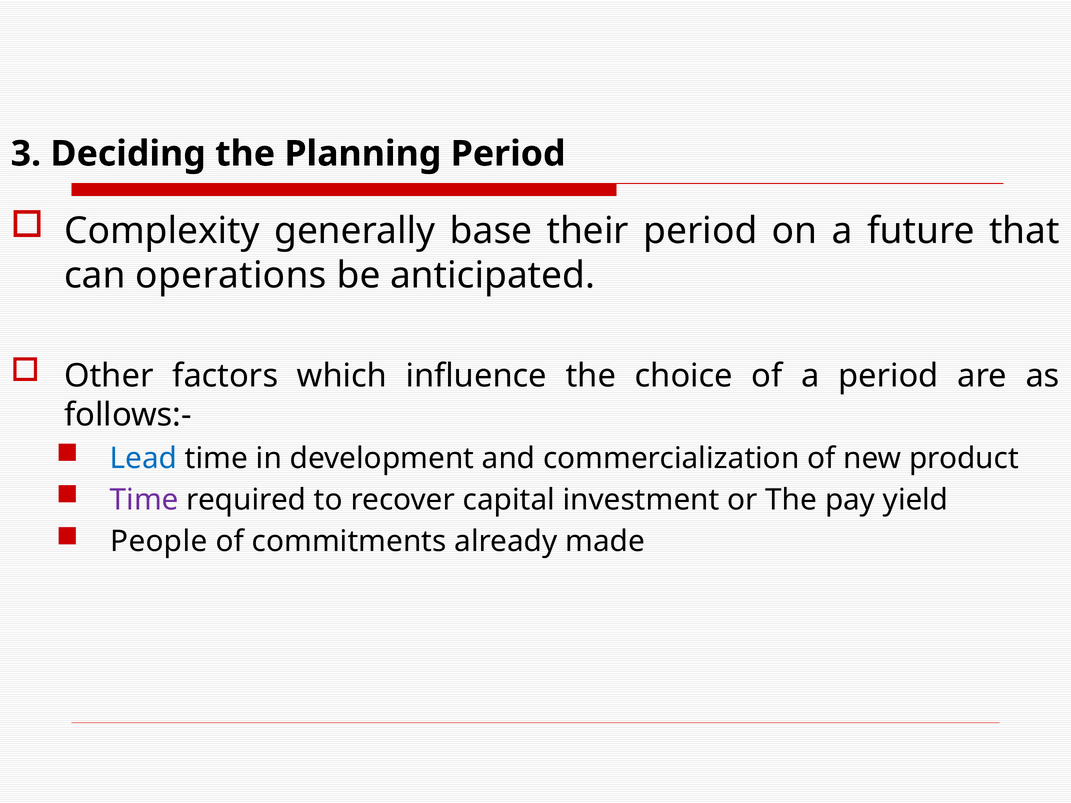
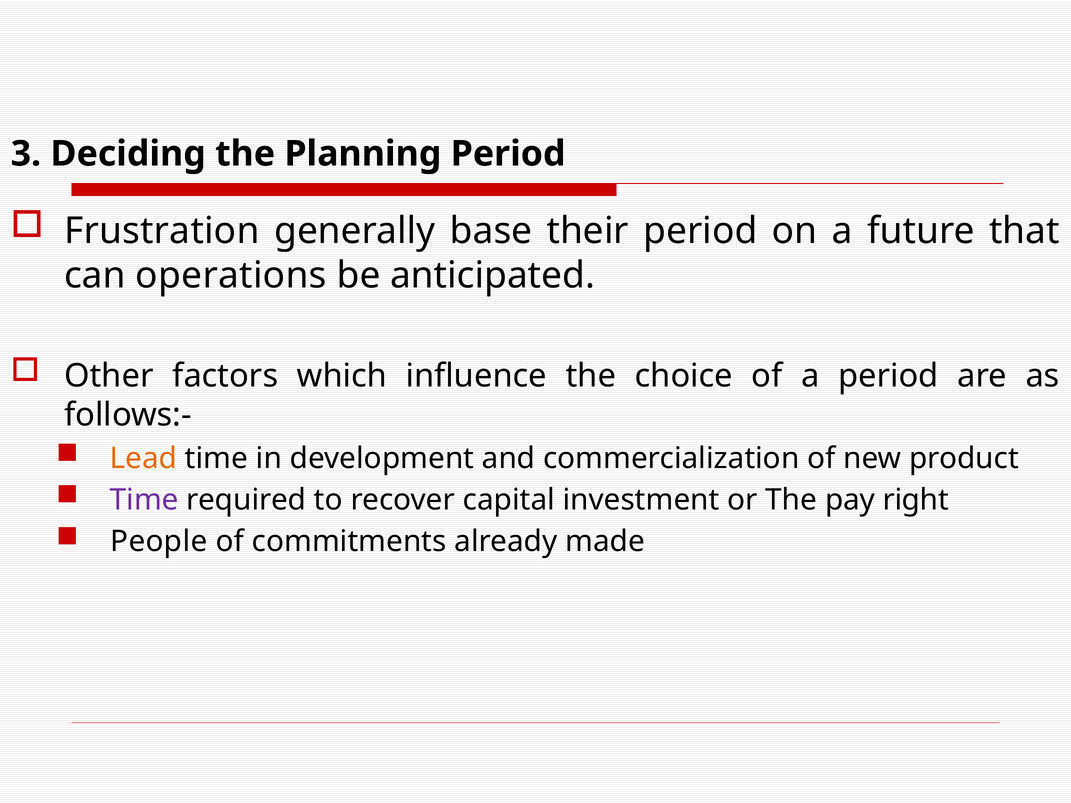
Complexity: Complexity -> Frustration
Lead colour: blue -> orange
yield: yield -> right
